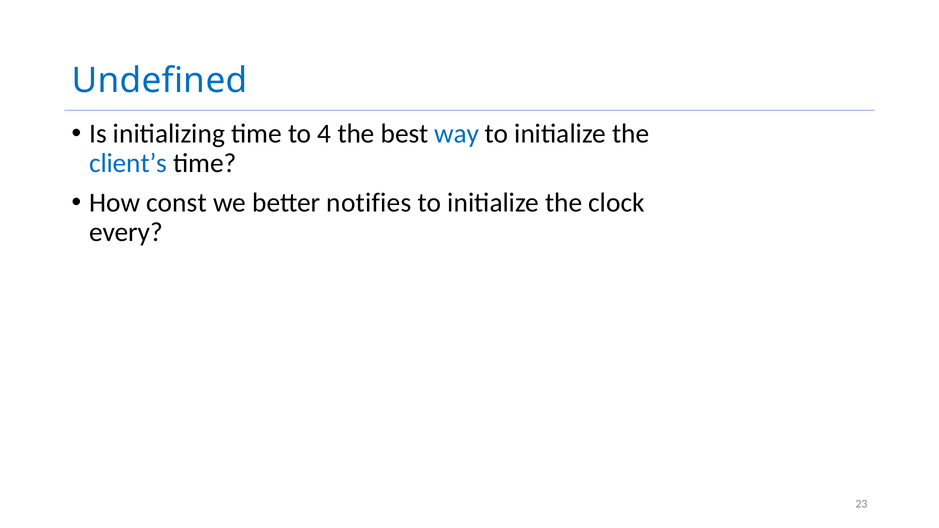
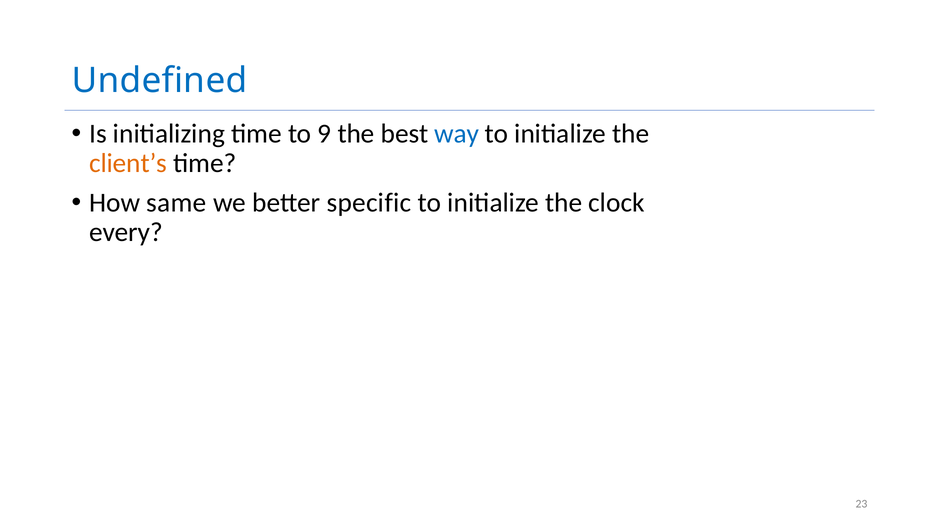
4: 4 -> 9
client’s colour: blue -> orange
const: const -> same
notifies: notifies -> specific
